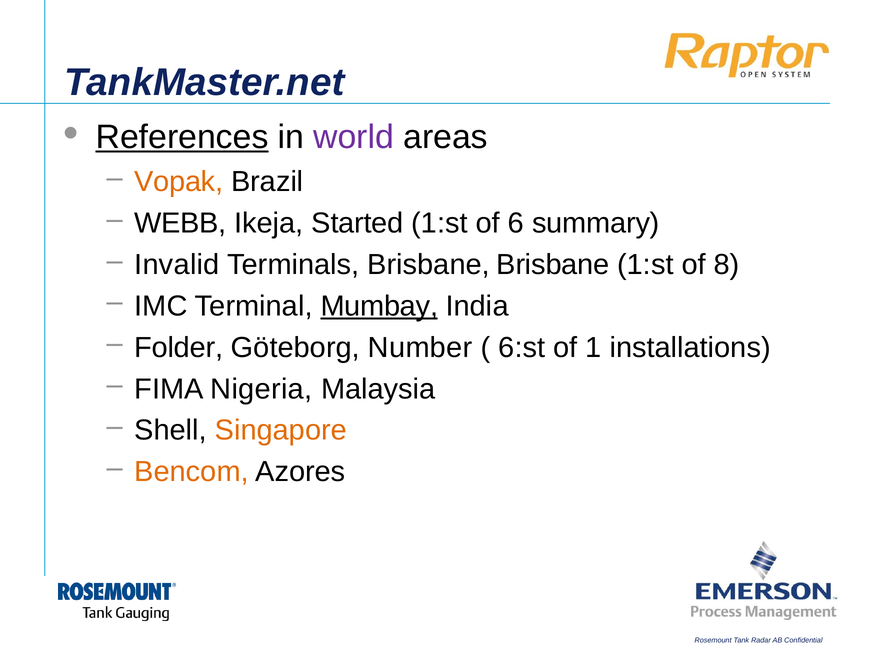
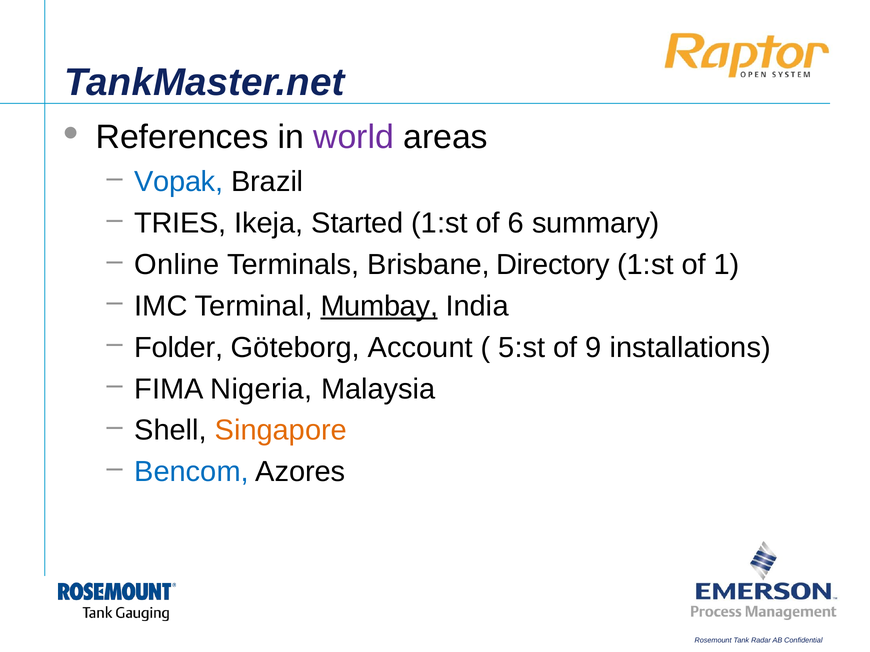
References underline: present -> none
Vopak colour: orange -> blue
WEBB: WEBB -> TRIES
Invalid: Invalid -> Online
Brisbane Brisbane: Brisbane -> Directory
8: 8 -> 1
Number: Number -> Account
6:st: 6:st -> 5:st
1: 1 -> 9
Bencom colour: orange -> blue
